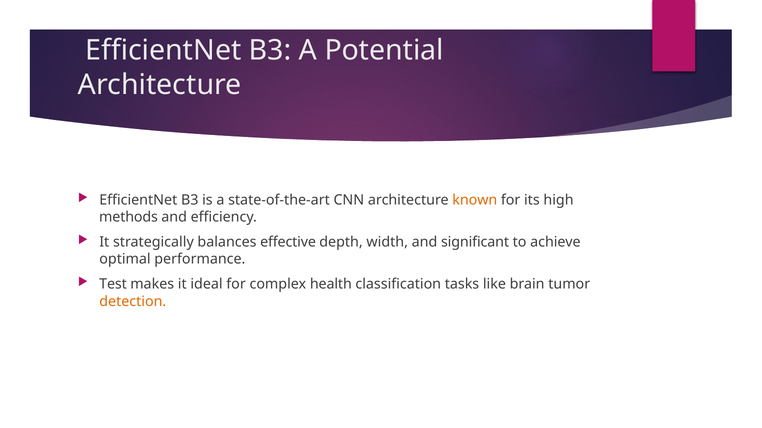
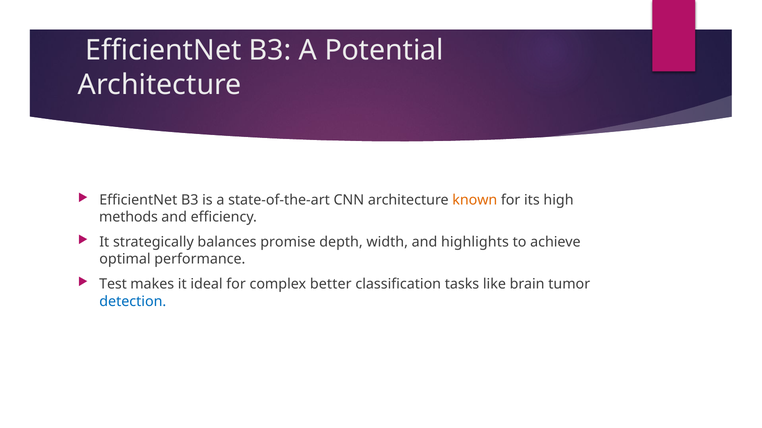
effective: effective -> promise
significant: significant -> highlights
health: health -> better
detection colour: orange -> blue
